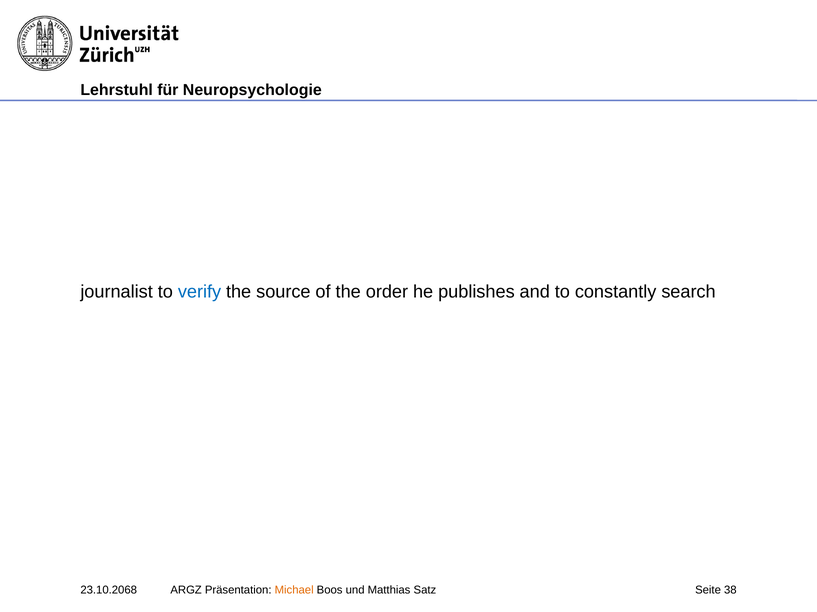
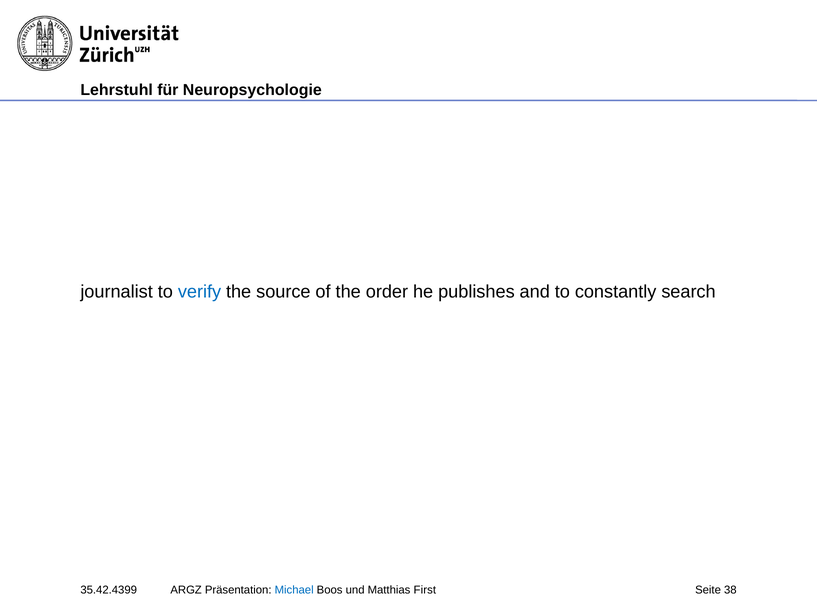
23.10.2068: 23.10.2068 -> 35.42.4399
Michael colour: orange -> blue
Satz: Satz -> First
